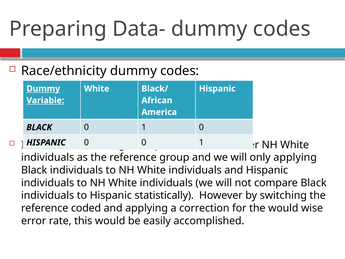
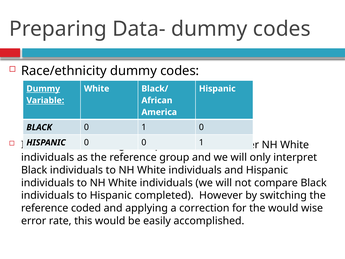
only applying: applying -> interpret
statistically: statistically -> completed
